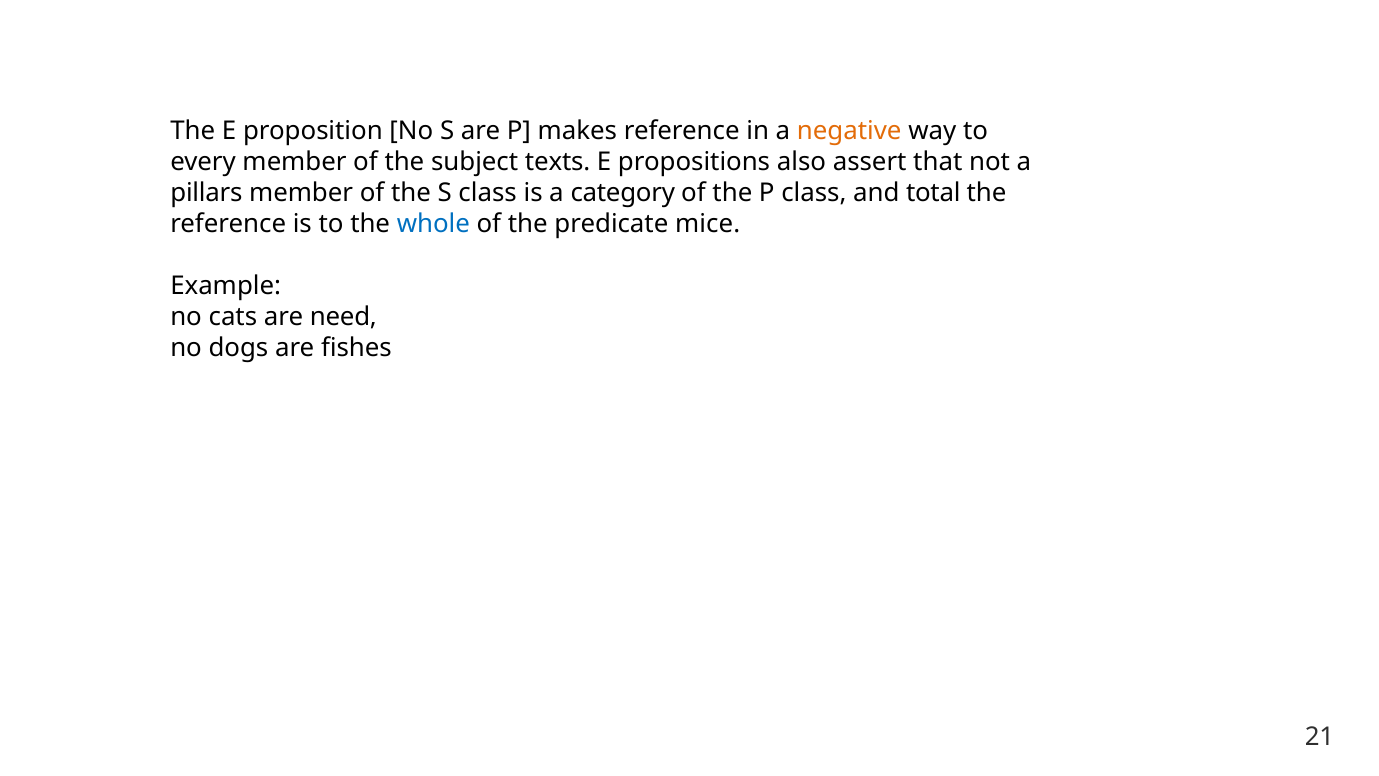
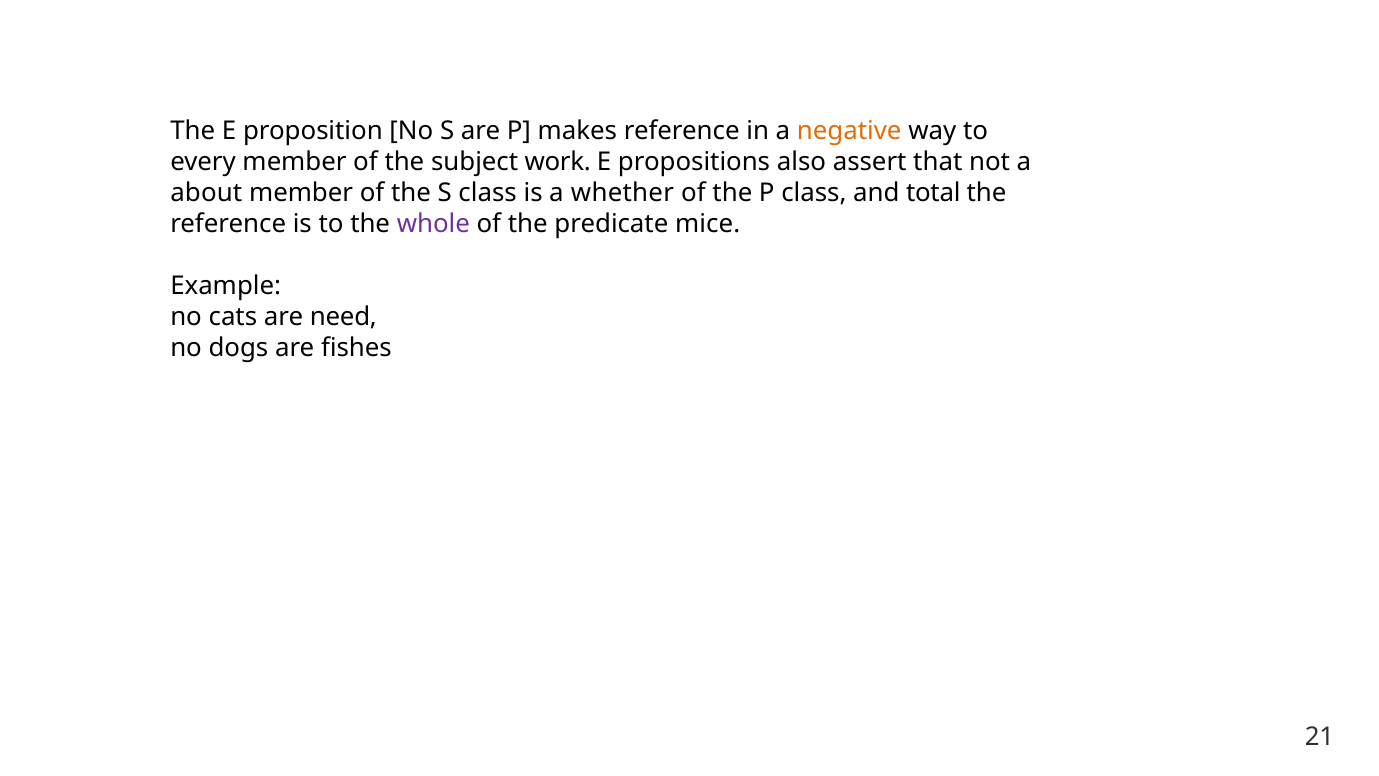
texts: texts -> work
pillars: pillars -> about
category: category -> whether
whole colour: blue -> purple
